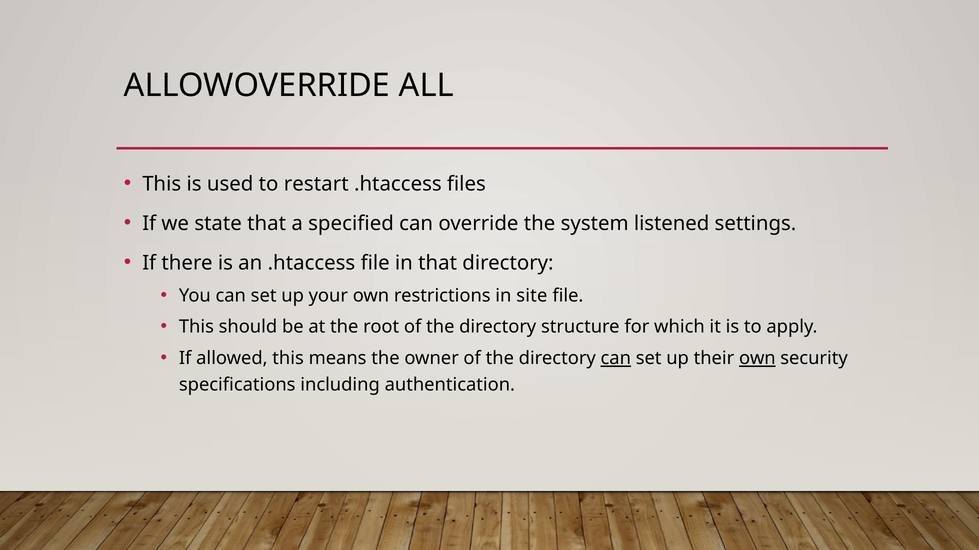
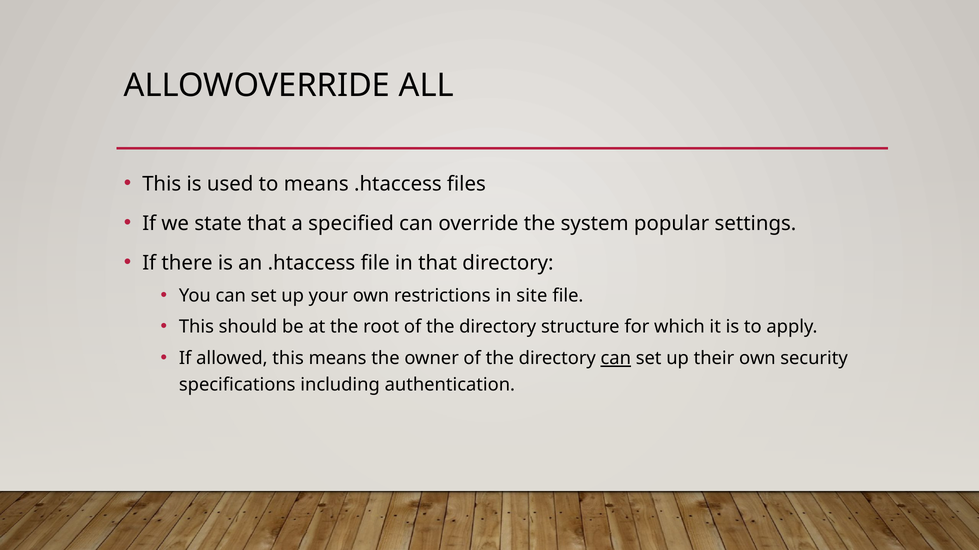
to restart: restart -> means
listened: listened -> popular
own at (757, 359) underline: present -> none
